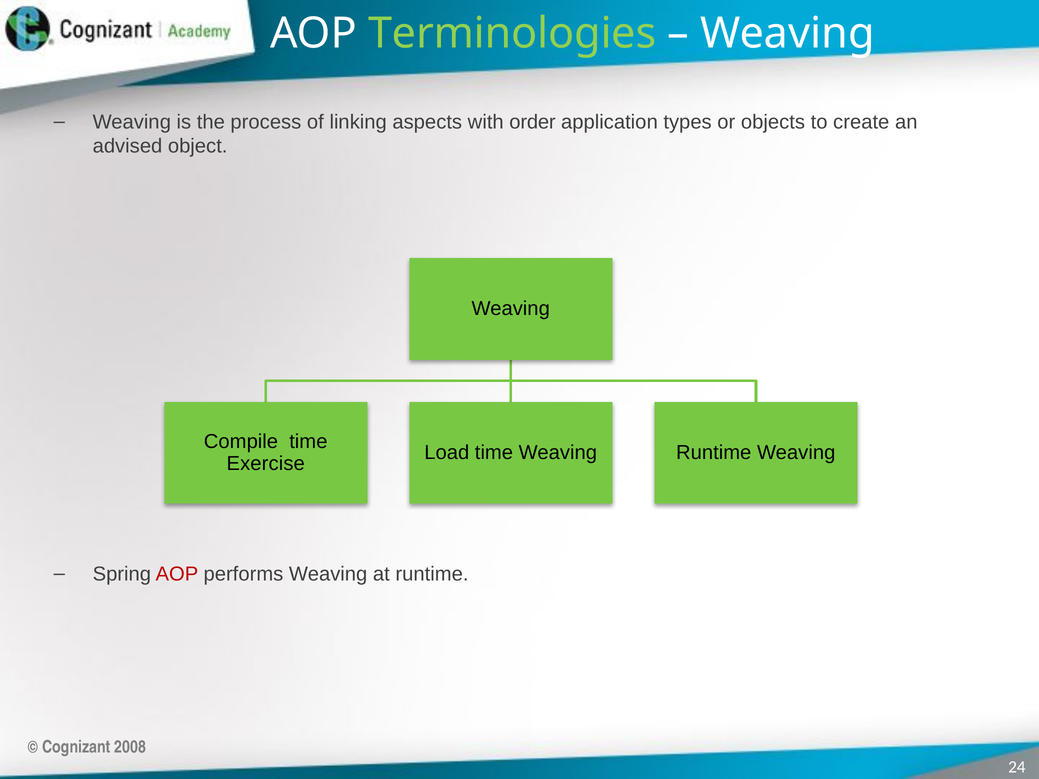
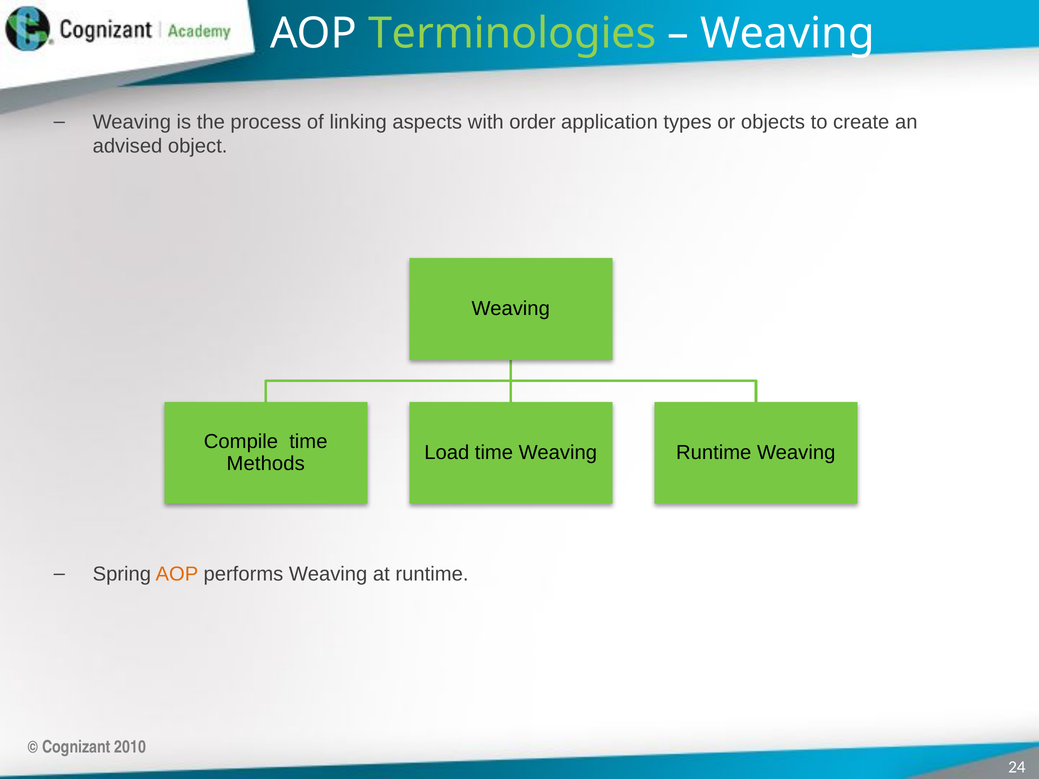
Exercise: Exercise -> Methods
AOP at (177, 574) colour: red -> orange
2008: 2008 -> 2010
